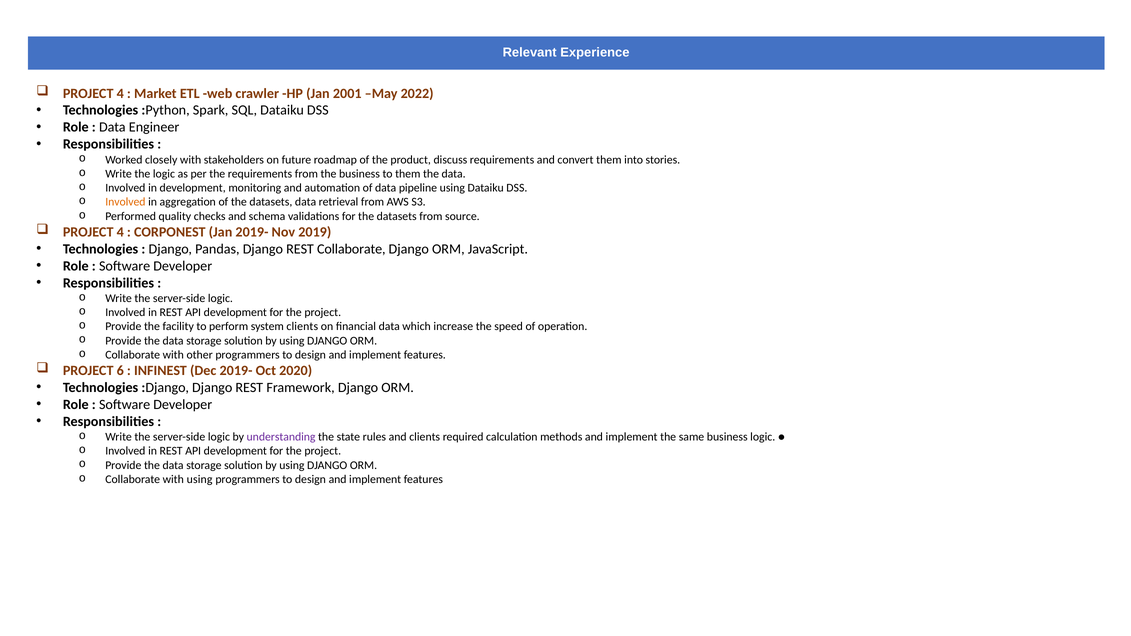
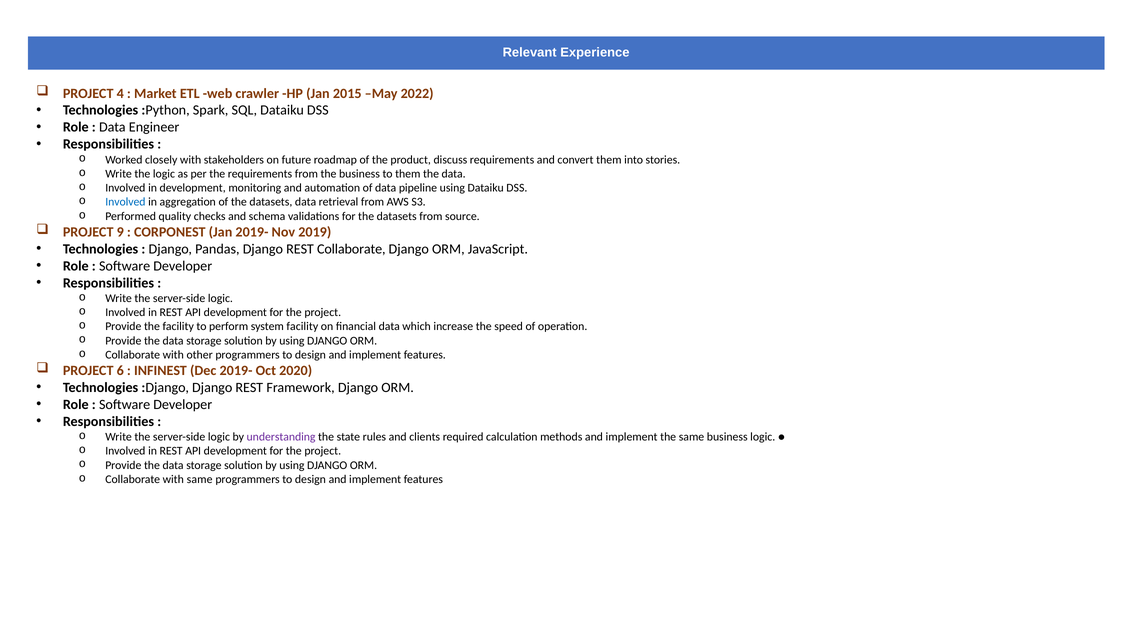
2001: 2001 -> 2015
Involved at (125, 202) colour: orange -> blue
4 at (120, 232): 4 -> 9
system clients: clients -> facility
with using: using -> same
